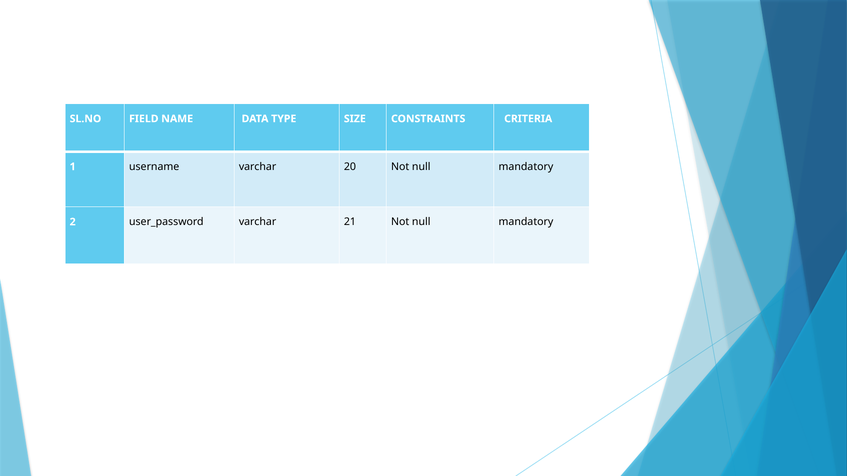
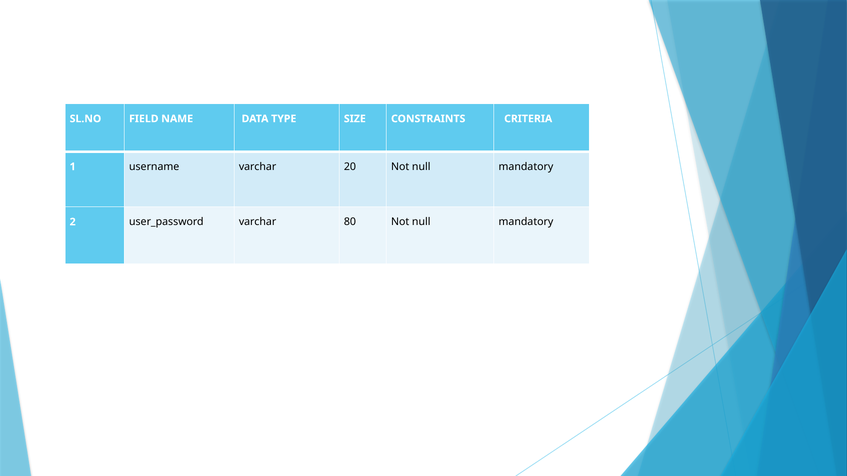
21: 21 -> 80
